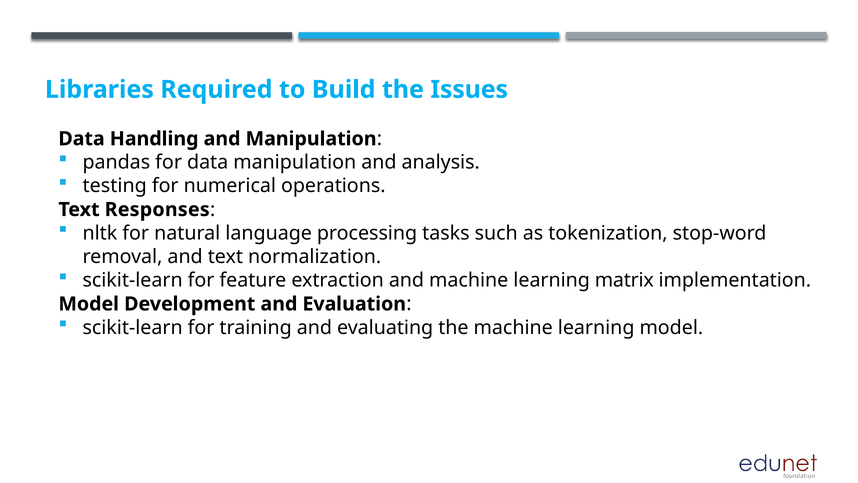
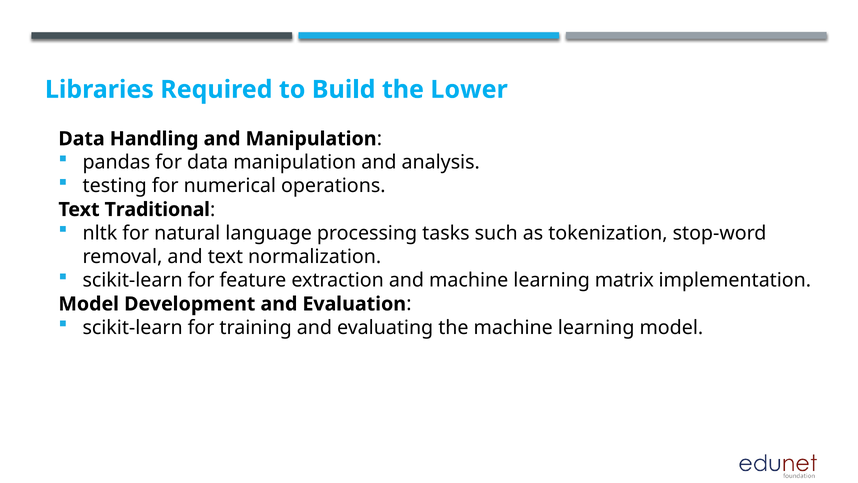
Issues: Issues -> Lower
Responses: Responses -> Traditional
